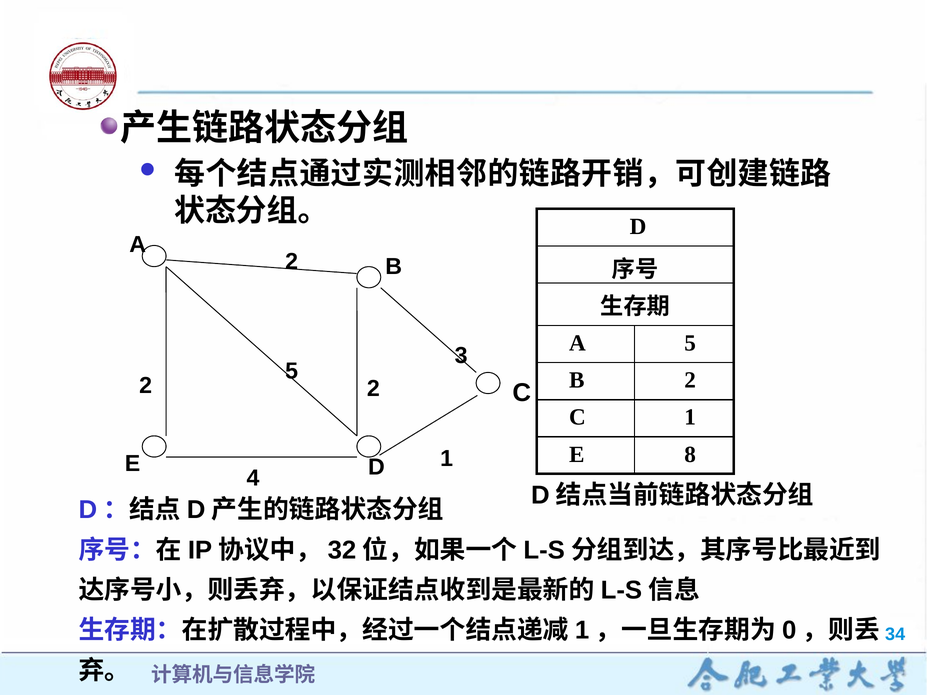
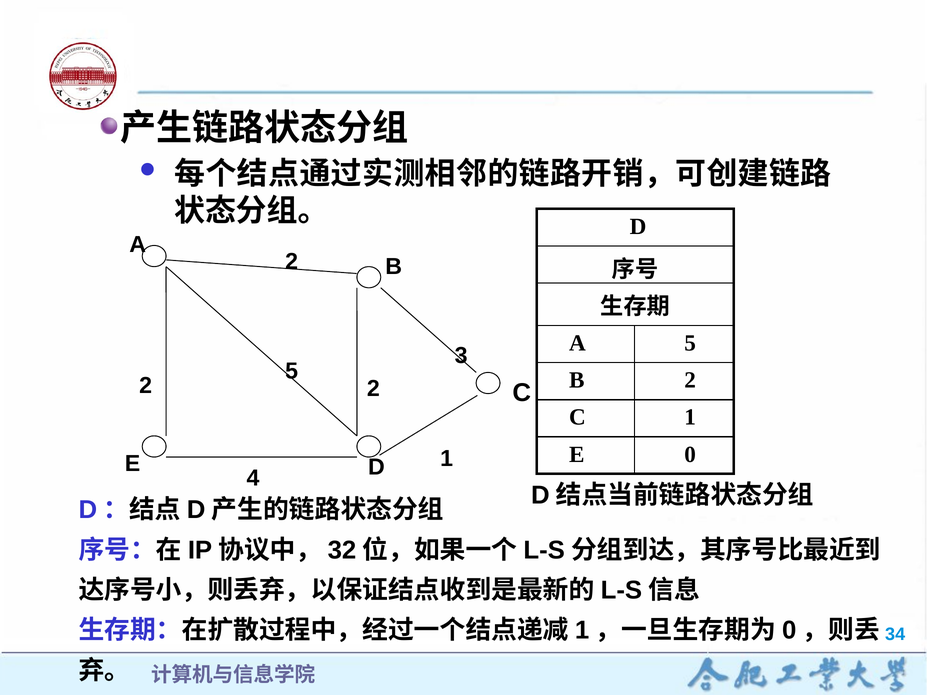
8: 8 -> 0
